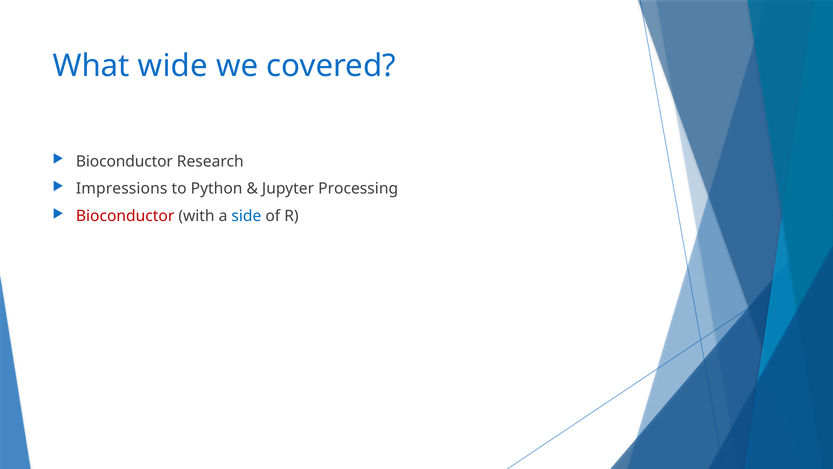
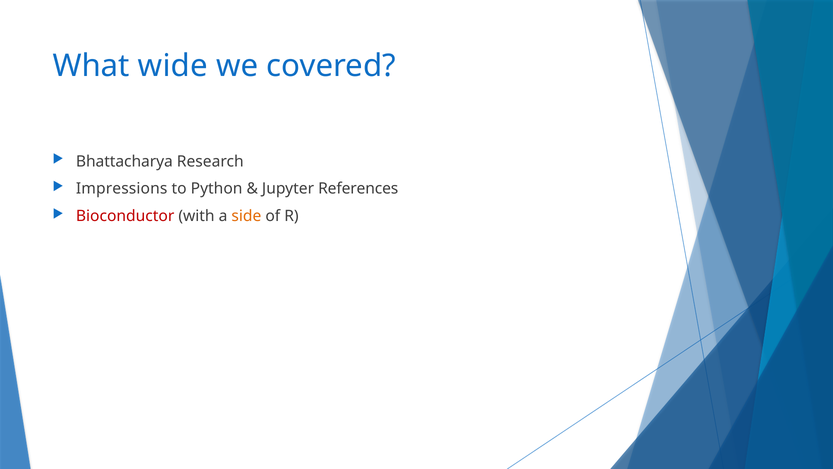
Bioconductor at (124, 161): Bioconductor -> Bhattacharya
Processing: Processing -> References
side colour: blue -> orange
